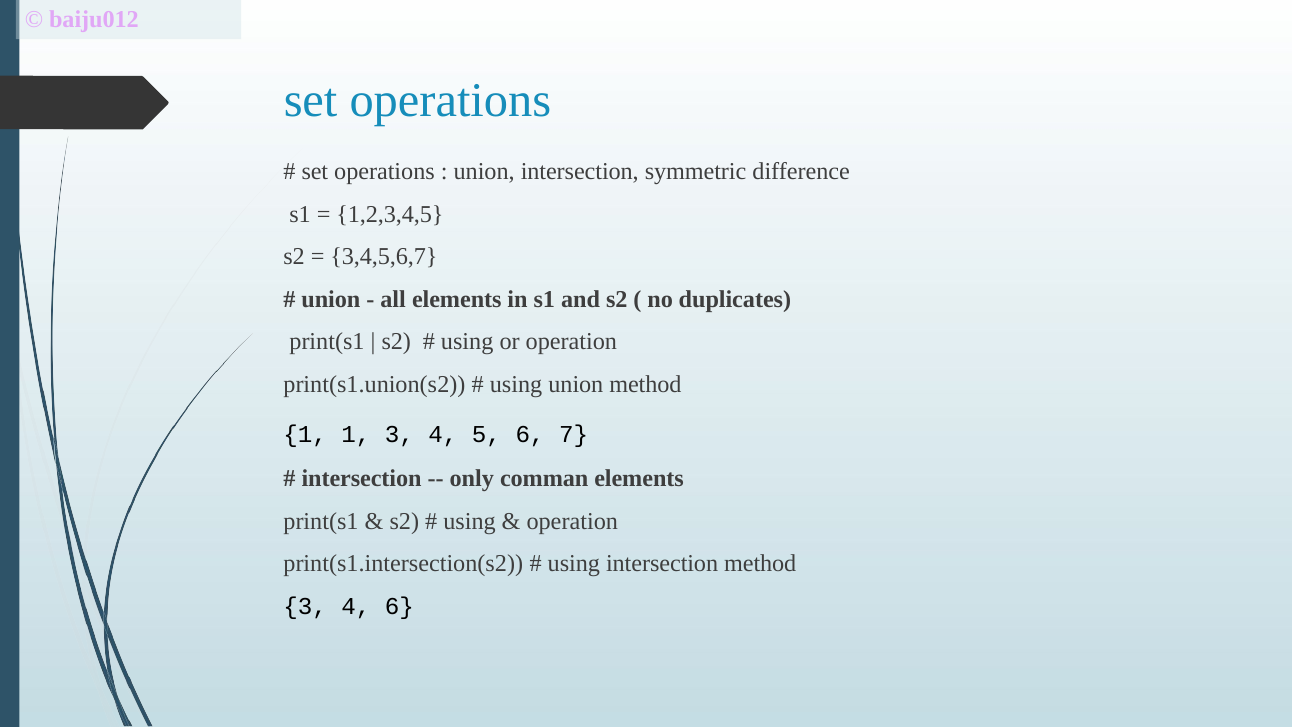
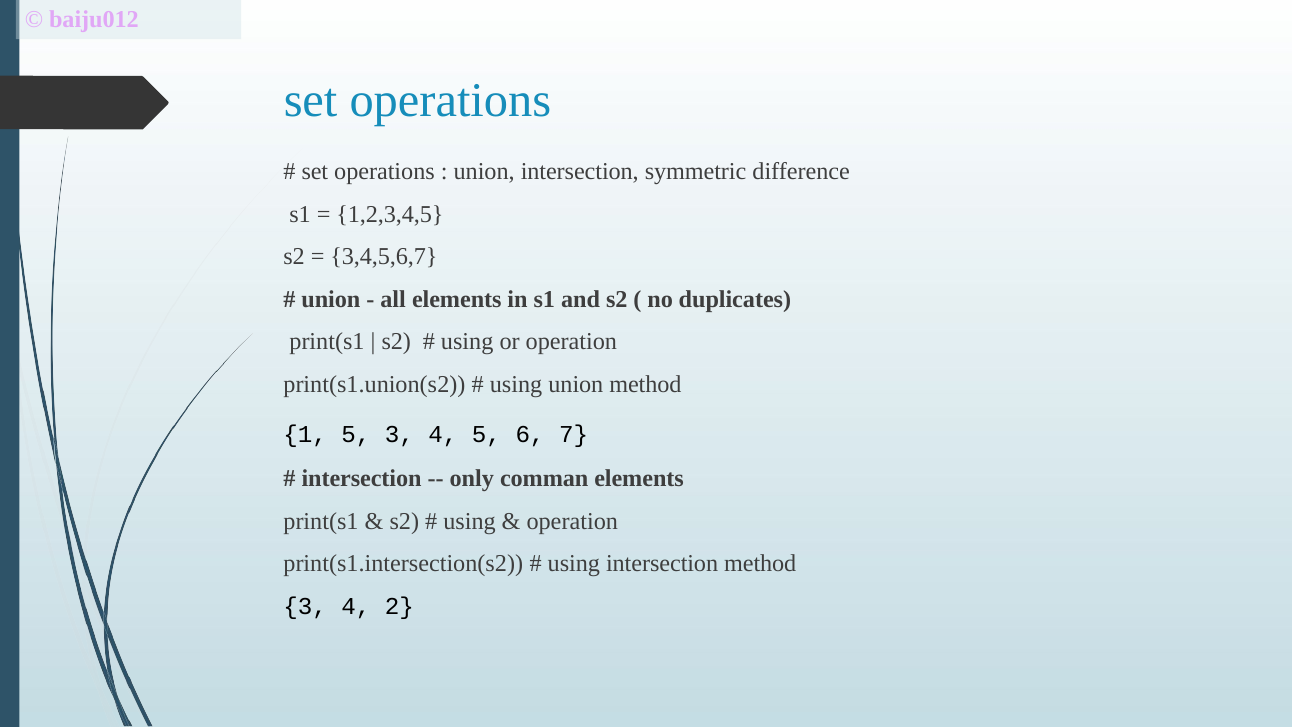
1 1: 1 -> 5
4 6: 6 -> 2
